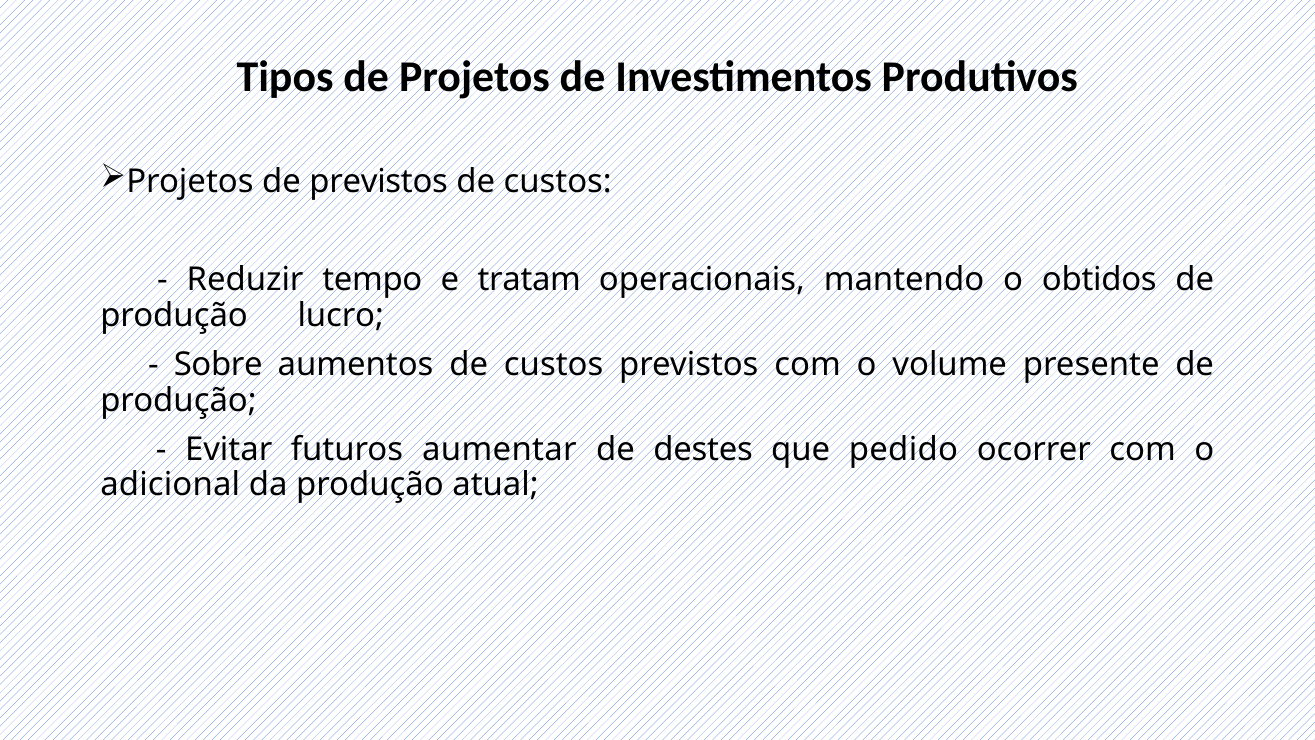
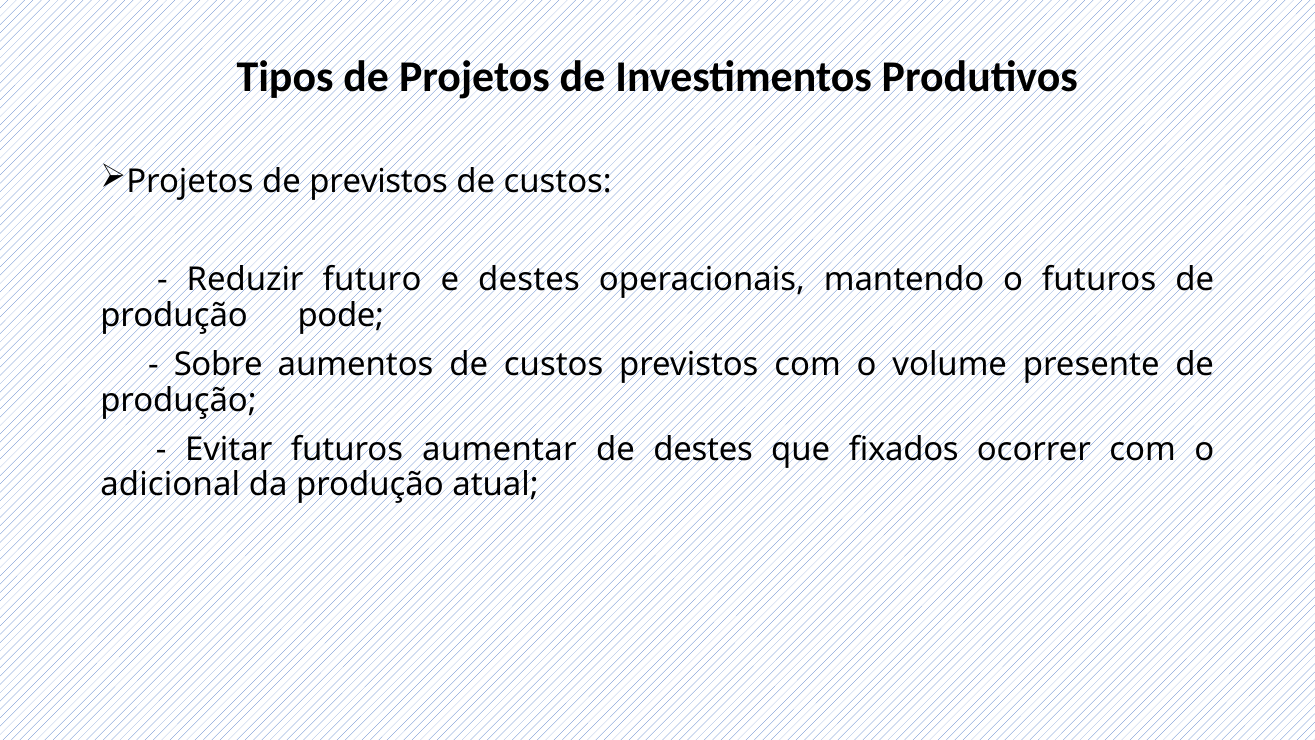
tempo: tempo -> futuro
e tratam: tratam -> destes
o obtidos: obtidos -> futuros
lucro: lucro -> pode
pedido: pedido -> fixados
